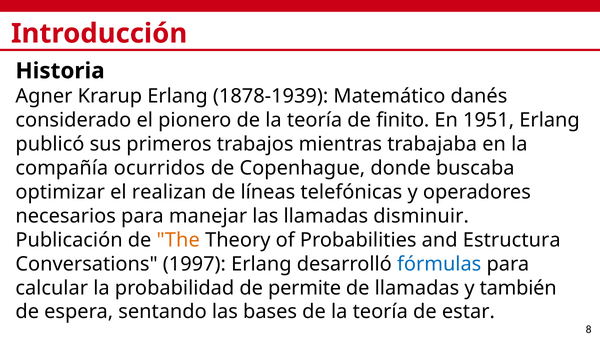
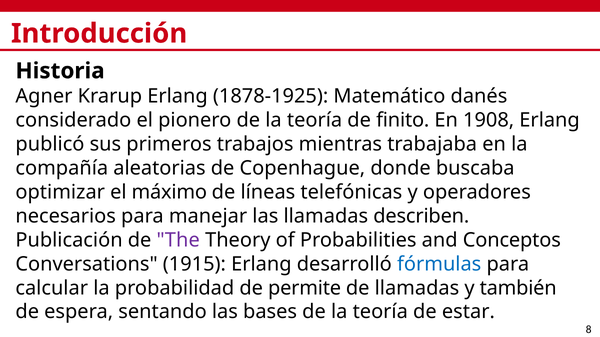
1878-1939: 1878-1939 -> 1878-1925
1951: 1951 -> 1908
ocurridos: ocurridos -> aleatorias
realizan: realizan -> máximo
disminuir: disminuir -> describen
The colour: orange -> purple
Estructura: Estructura -> Conceptos
1997: 1997 -> 1915
